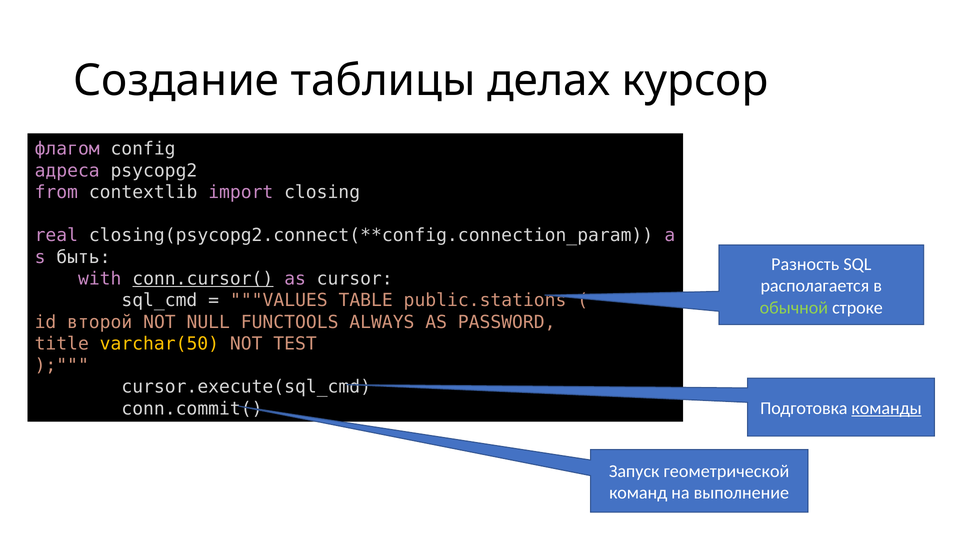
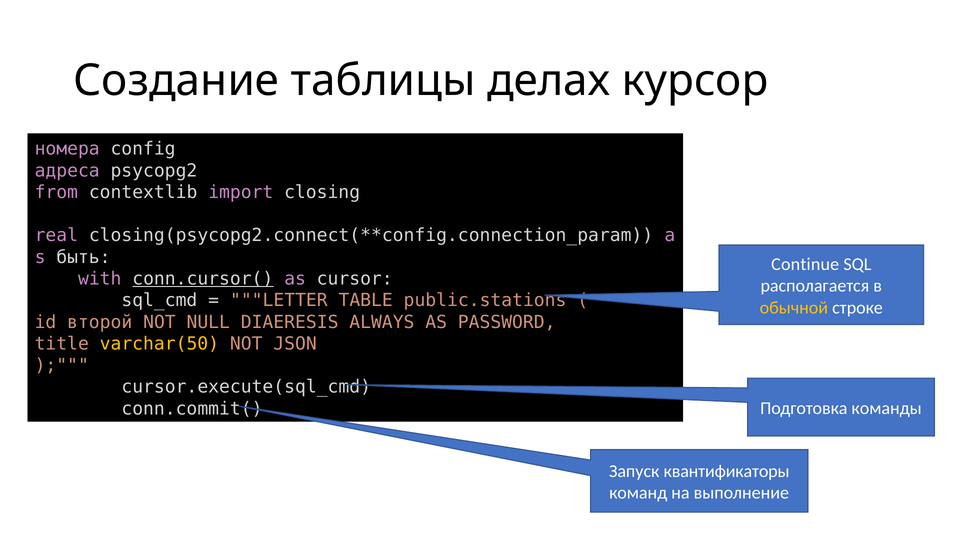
флагом: флагом -> номера
Разность: Разность -> Continue
VALUES: VALUES -> LETTER
обычной colour: light green -> yellow
FUNCTOOLS: FUNCTOOLS -> DIAERESIS
TEST: TEST -> JSON
команды underline: present -> none
геометрической: геометрической -> квантификаторы
